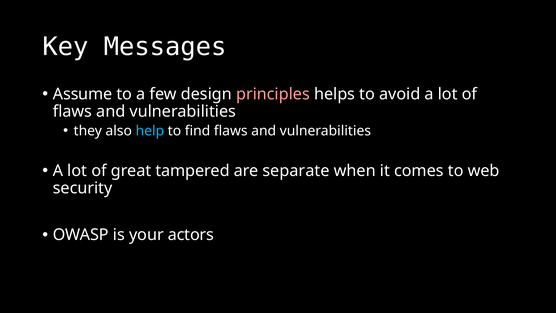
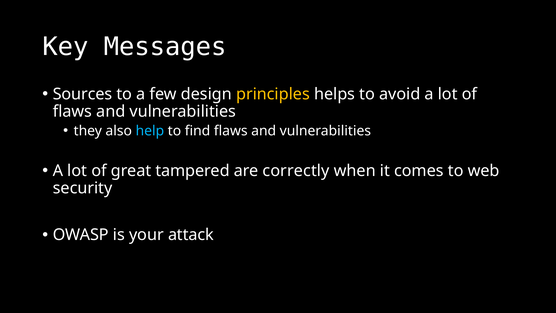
Assume: Assume -> Sources
principles colour: pink -> yellow
separate: separate -> correctly
actors: actors -> attack
